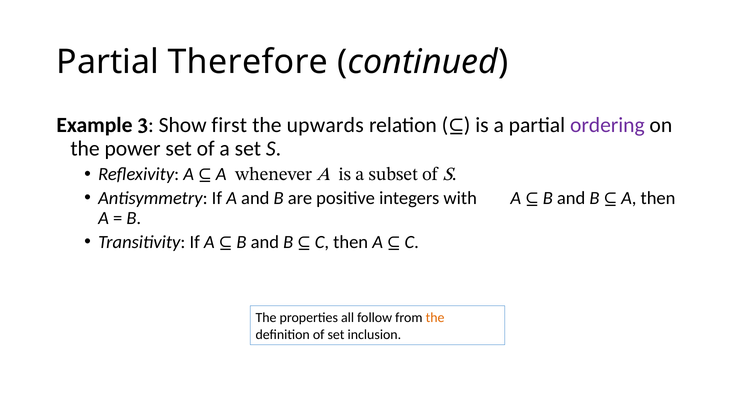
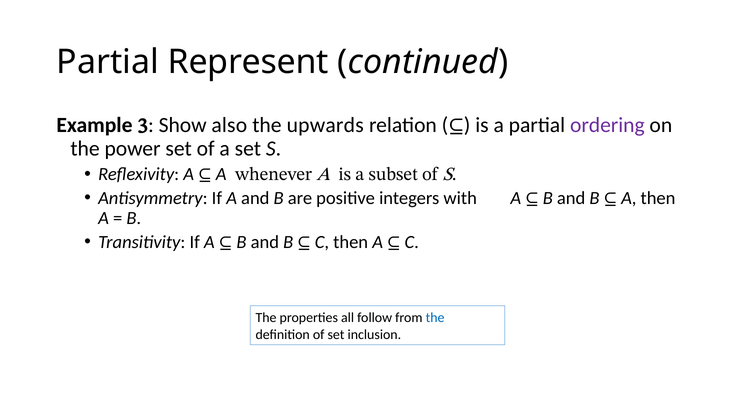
Therefore: Therefore -> Represent
first: first -> also
the at (435, 318) colour: orange -> blue
